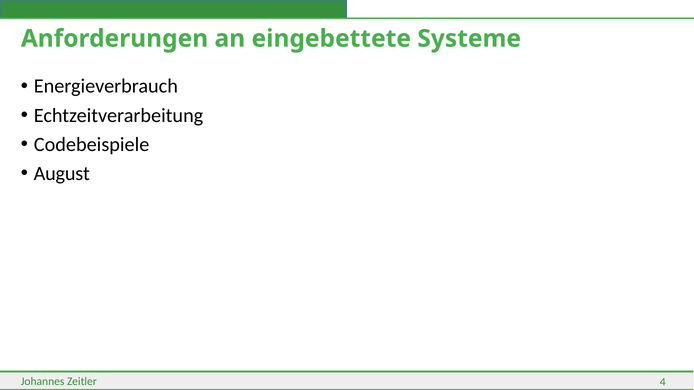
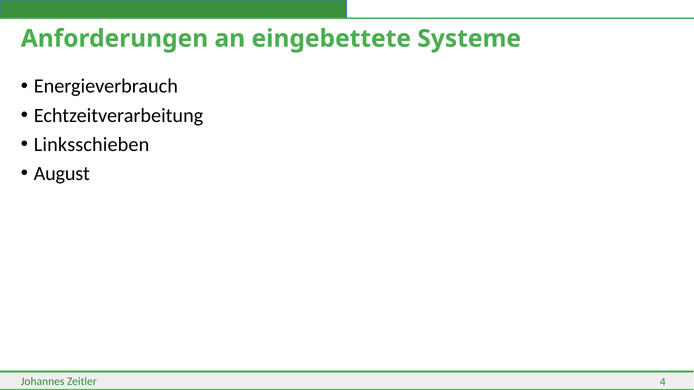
Codebeispiele: Codebeispiele -> Linksschieben
